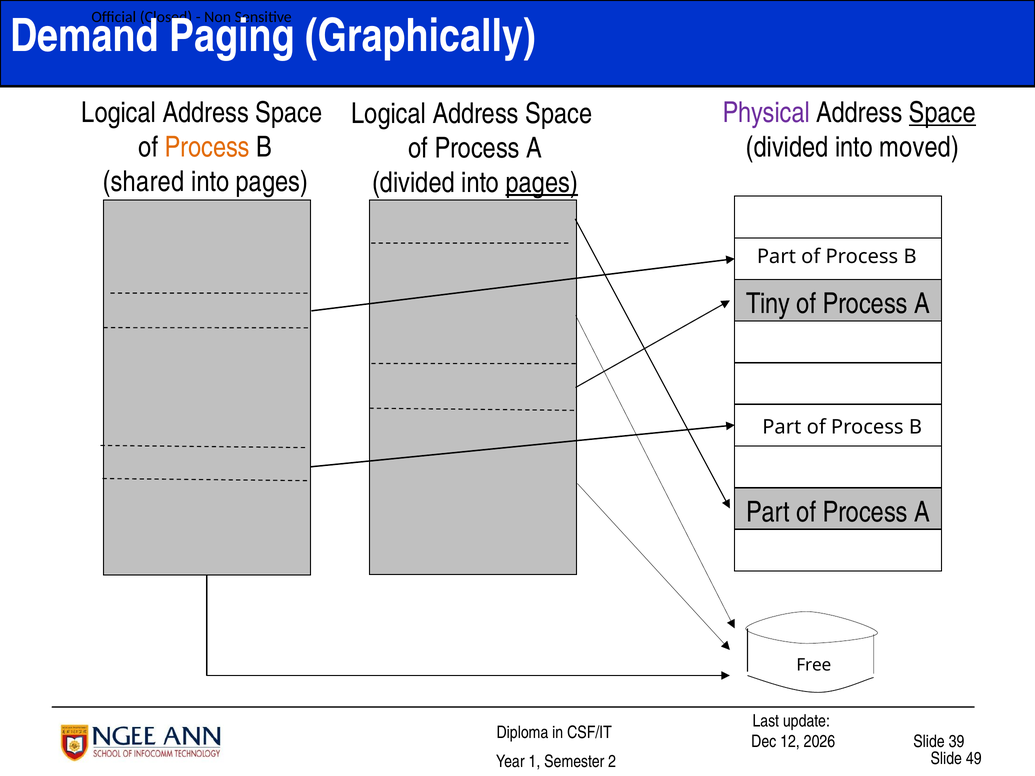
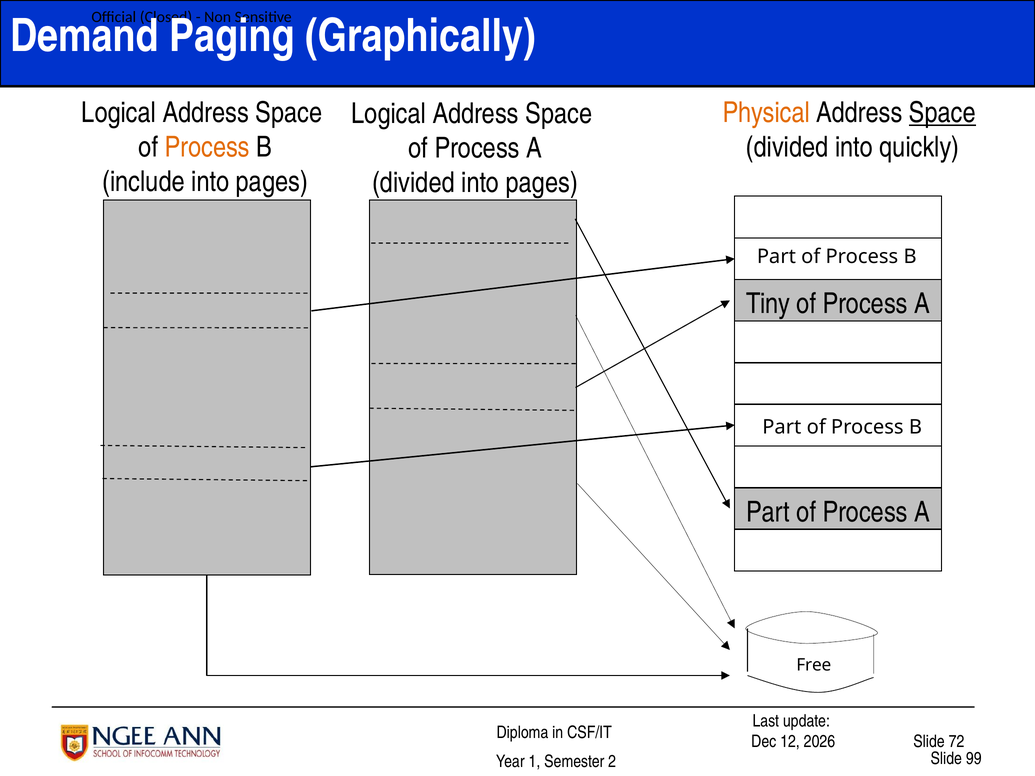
Physical colour: purple -> orange
moved: moved -> quickly
shared: shared -> include
pages at (542, 183) underline: present -> none
39: 39 -> 72
49: 49 -> 99
